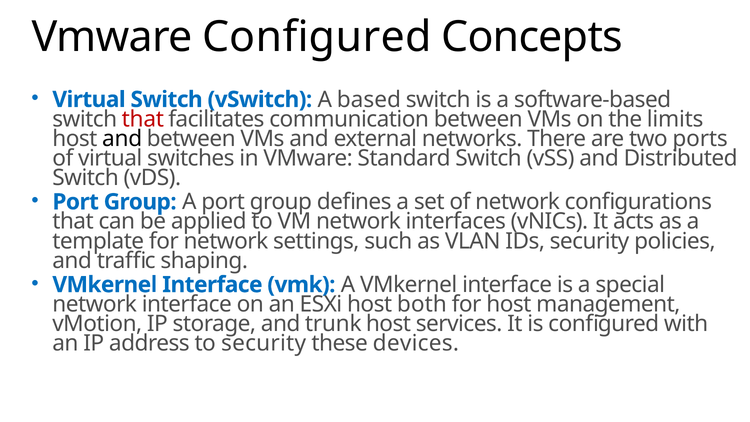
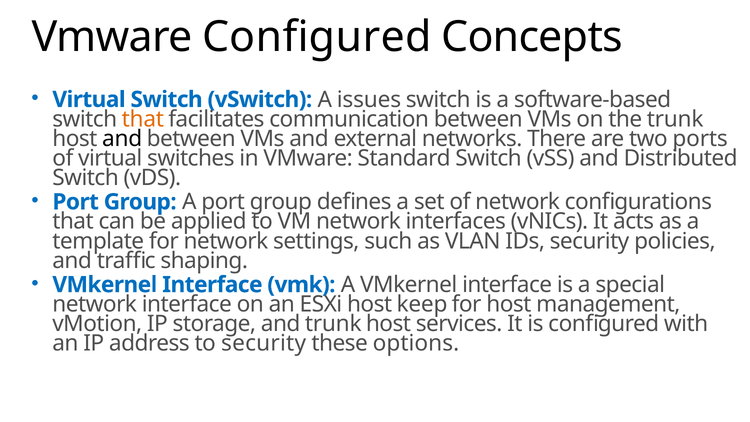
based: based -> issues
that at (143, 119) colour: red -> orange
the limits: limits -> trunk
both: both -> keep
devices: devices -> options
